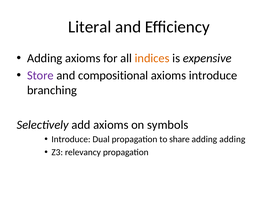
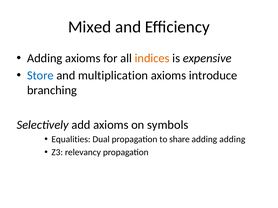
Literal: Literal -> Mixed
Store colour: purple -> blue
compositional: compositional -> multiplication
Introduce at (71, 140): Introduce -> Equalities
